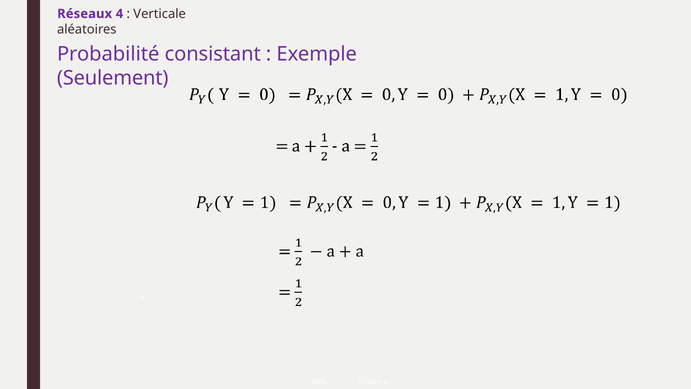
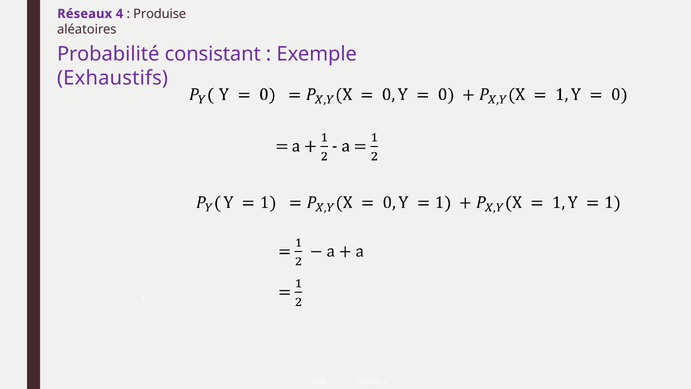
Verticale: Verticale -> Produise
Seulement: Seulement -> Exhaustifs
